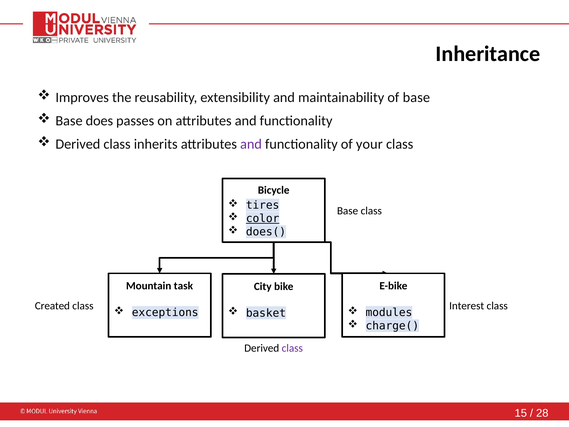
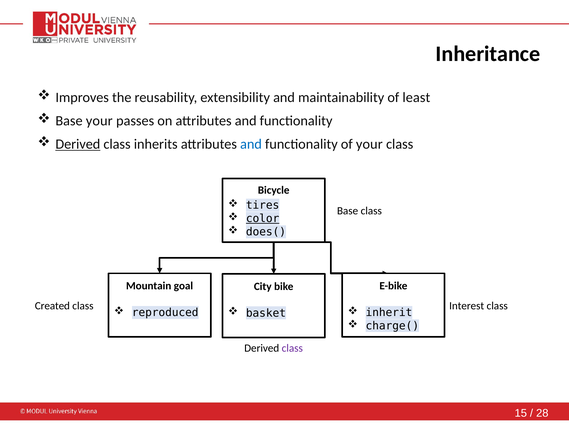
of base: base -> least
Base does: does -> your
Derived at (78, 144) underline: none -> present
and at (251, 144) colour: purple -> blue
task: task -> goal
exceptions: exceptions -> reproduced
modules: modules -> inherit
